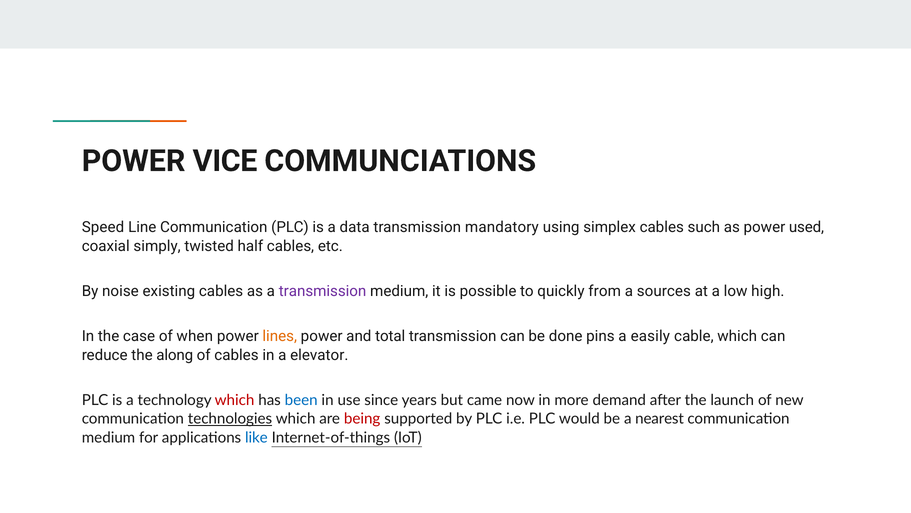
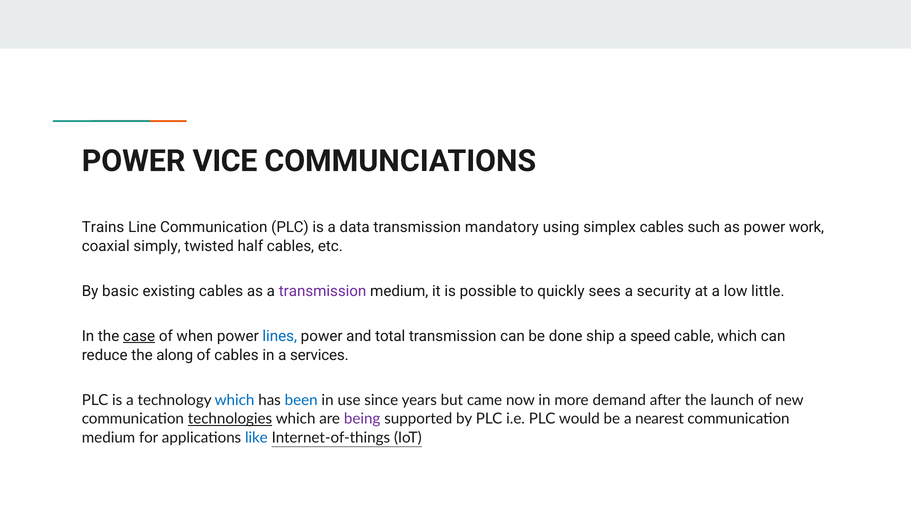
Speed: Speed -> Trains
used: used -> work
noise: noise -> basic
from: from -> sees
sources: sources -> security
high: high -> little
case underline: none -> present
lines colour: orange -> blue
pins: pins -> ship
easily: easily -> speed
elevator: elevator -> services
which at (235, 400) colour: red -> blue
being colour: red -> purple
